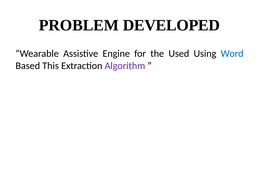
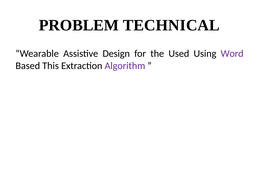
DEVELOPED: DEVELOPED -> TECHNICAL
Engine: Engine -> Design
Word colour: blue -> purple
